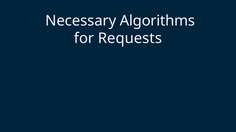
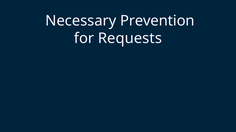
Algorithms: Algorithms -> Prevention
